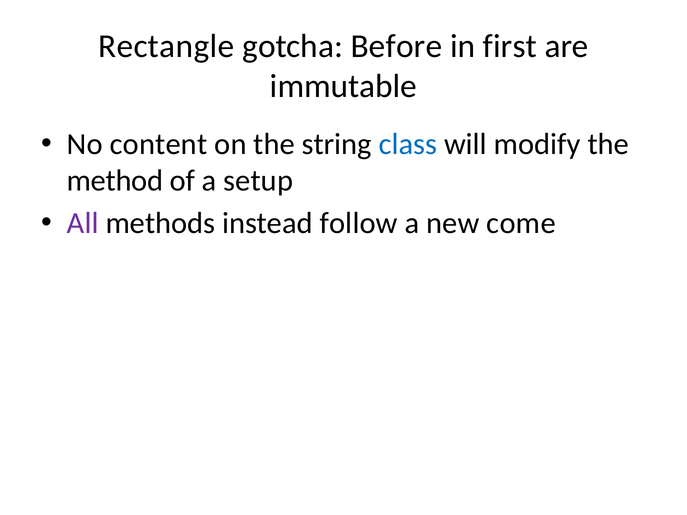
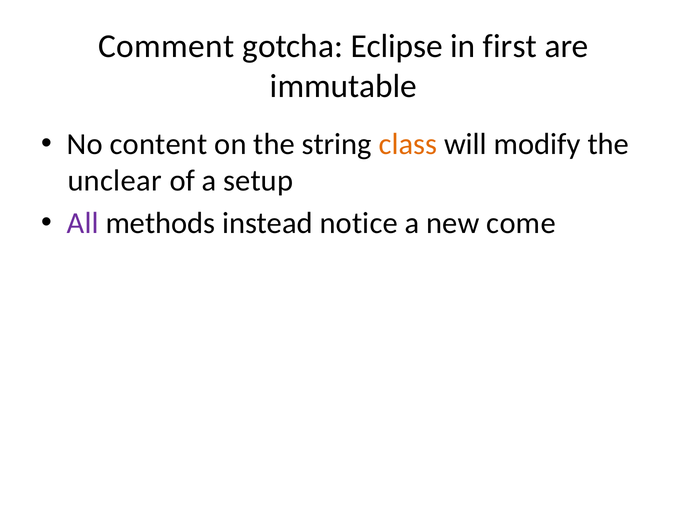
Rectangle: Rectangle -> Comment
Before: Before -> Eclipse
class colour: blue -> orange
method: method -> unclear
follow: follow -> notice
